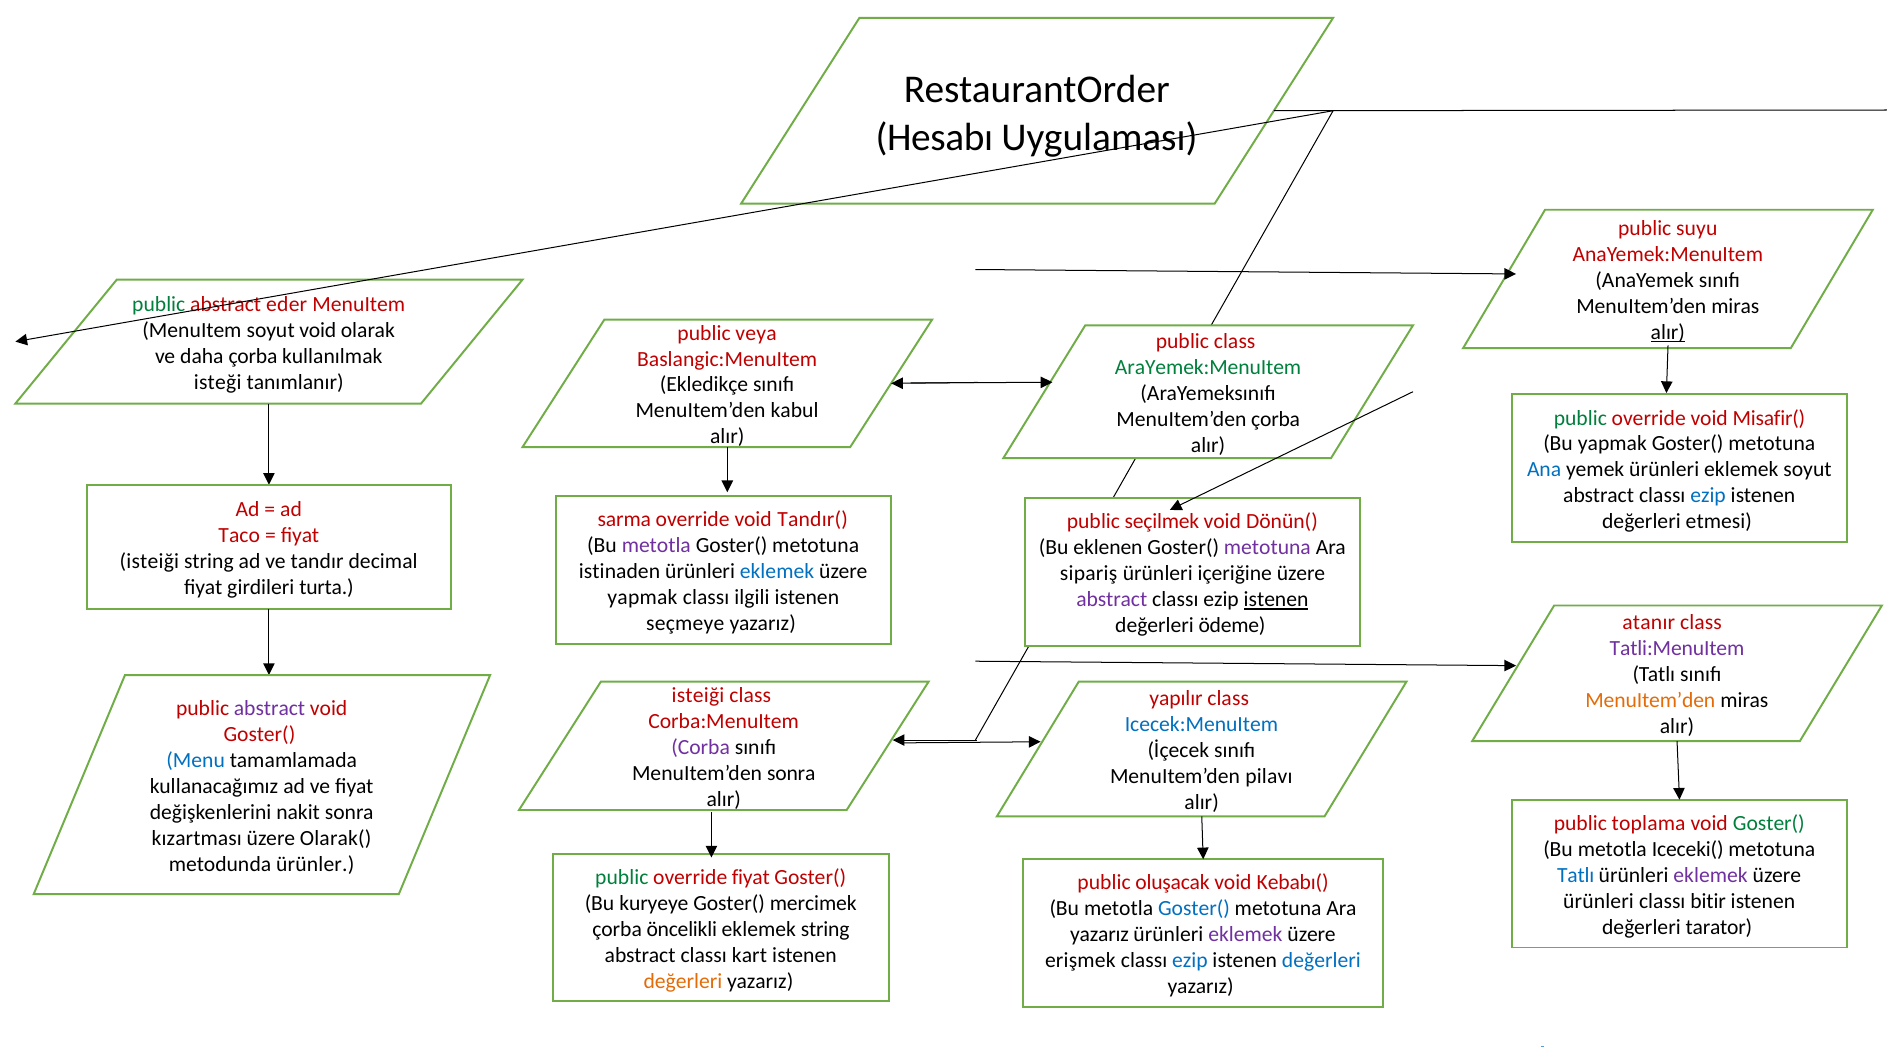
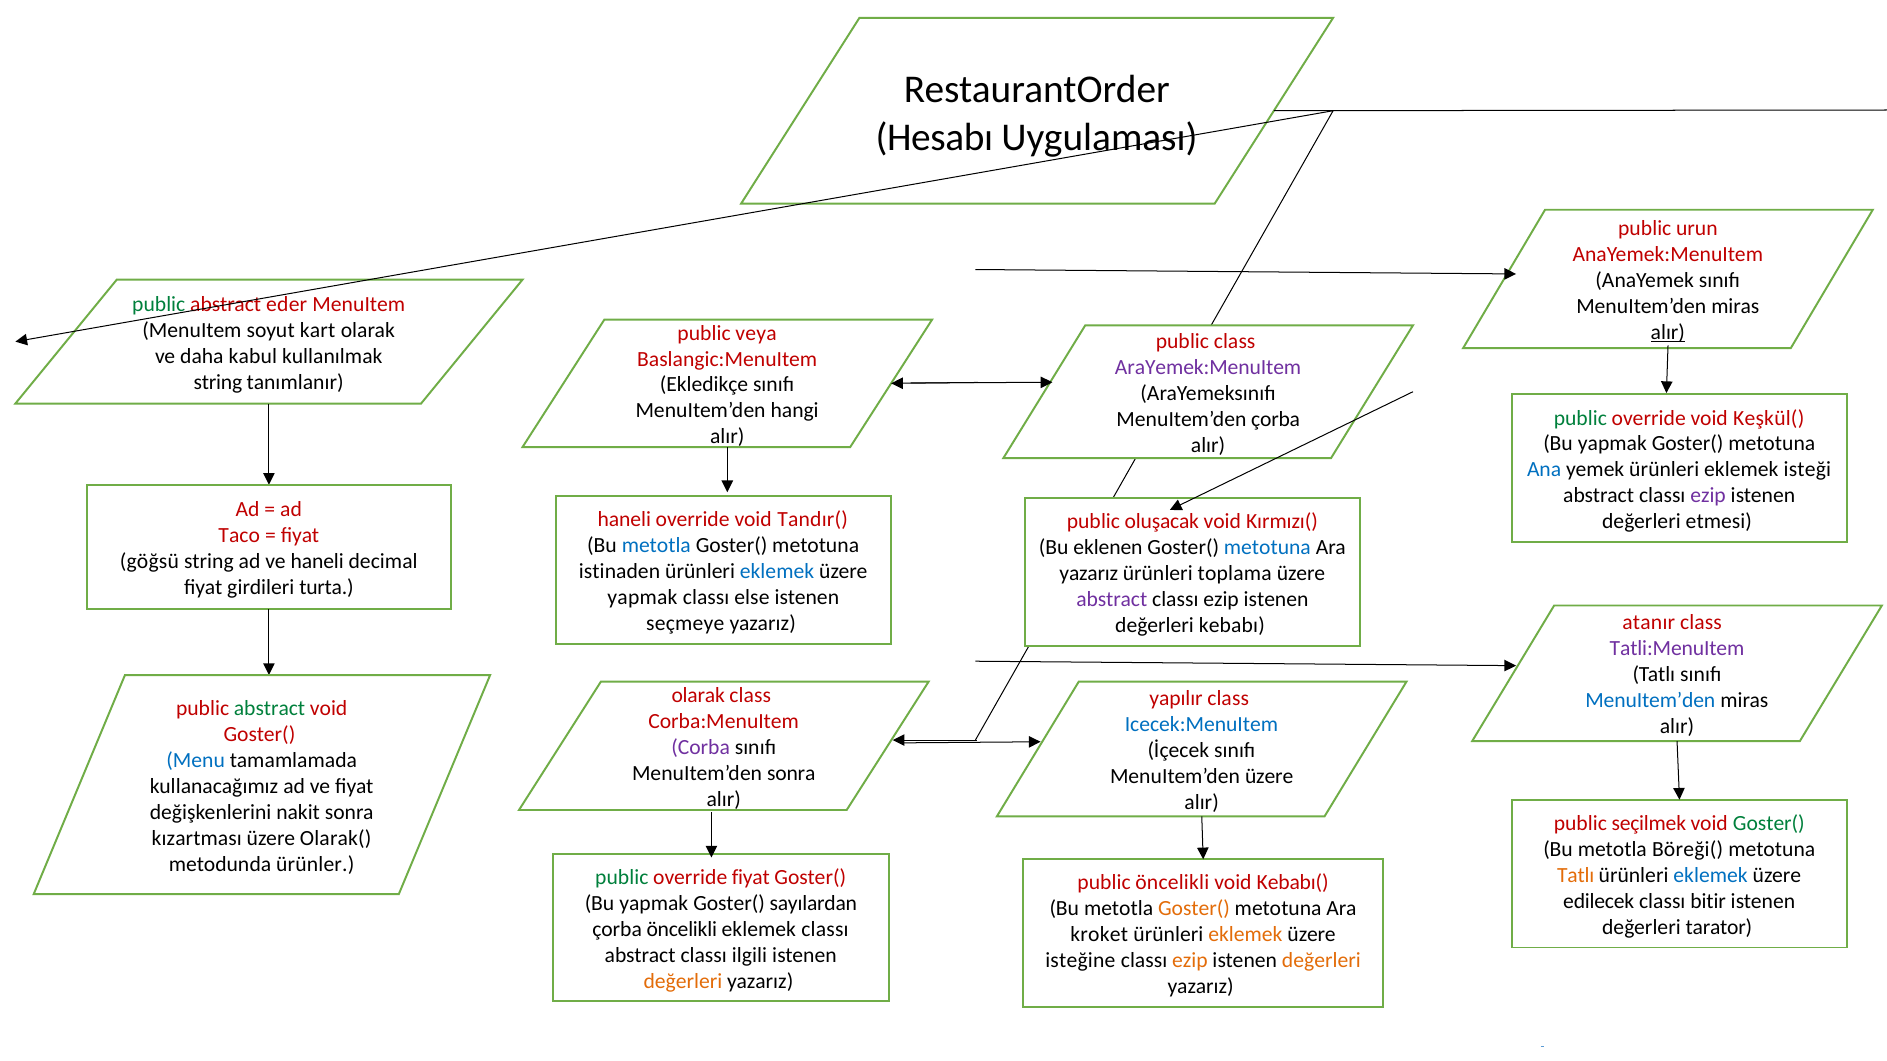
suyu: suyu -> urun
soyut void: void -> kart
daha çorba: çorba -> kabul
AraYemek:MenuItem colour: green -> purple
isteği at (218, 382): isteği -> string
kabul: kabul -> hangi
Misafir(: Misafir( -> Keşkül(
eklemek soyut: soyut -> isteği
ezip at (1708, 496) colour: blue -> purple
sarma at (624, 520): sarma -> haneli
seçilmek: seçilmek -> oluşacak
Dönün(: Dönün( -> Kırmızı(
metotla at (656, 546) colour: purple -> blue
metotuna at (1267, 548) colour: purple -> blue
isteiği at (149, 562): isteiği -> göğsü
ve tandır: tandır -> haneli
sipariş at (1089, 574): sipariş -> yazarız
içeriğine: içeriğine -> toplama
ilgili: ilgili -> else
istenen at (1276, 600) underline: present -> none
ödeme: ödeme -> kebabı
isteiği at (698, 696): isteiği -> olarak
MenuItem’den at (1650, 701) colour: orange -> blue
abstract at (269, 708) colour: purple -> green
MenuItem’den pilavı: pilavı -> üzere
toplama: toplama -> seçilmek
Iceceki(: Iceceki( -> Böreği(
Tatlı at (1576, 875) colour: blue -> orange
eklemek at (1711, 875) colour: purple -> blue
public oluşacak: oluşacak -> öncelikli
ürünleri at (1599, 901): ürünleri -> edilecek
kuryeye at (654, 903): kuryeye -> yapmak
mercimek: mercimek -> sayılardan
Goster( at (1194, 909) colour: blue -> orange
eklemek string: string -> classı
yazarız at (1099, 935): yazarız -> kroket
eklemek at (1245, 935) colour: purple -> orange
kart: kart -> ilgili
erişmek: erişmek -> isteğine
ezip at (1190, 961) colour: blue -> orange
değerleri at (1321, 961) colour: blue -> orange
